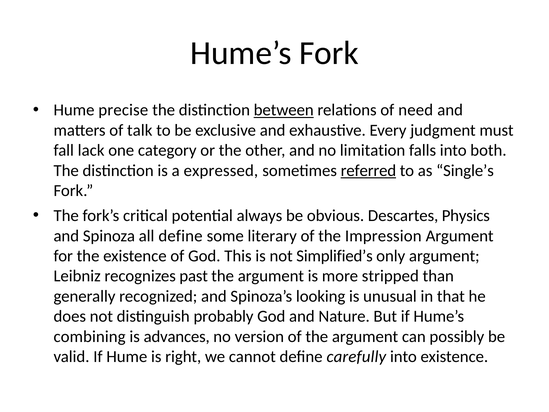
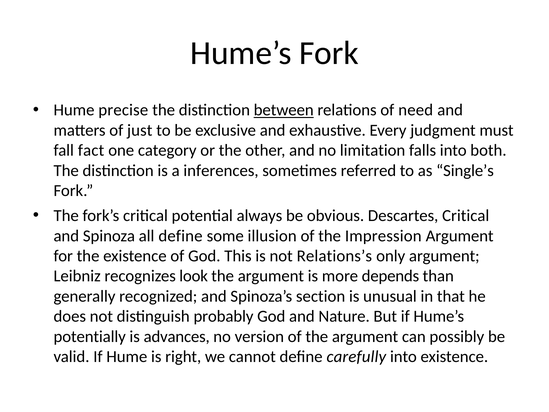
talk: talk -> just
lack: lack -> fact
expressed: expressed -> inferences
referred underline: present -> none
Descartes Physics: Physics -> Critical
literary: literary -> illusion
Simplified’s: Simplified’s -> Relations’s
past: past -> look
stripped: stripped -> depends
looking: looking -> section
combining: combining -> potentially
